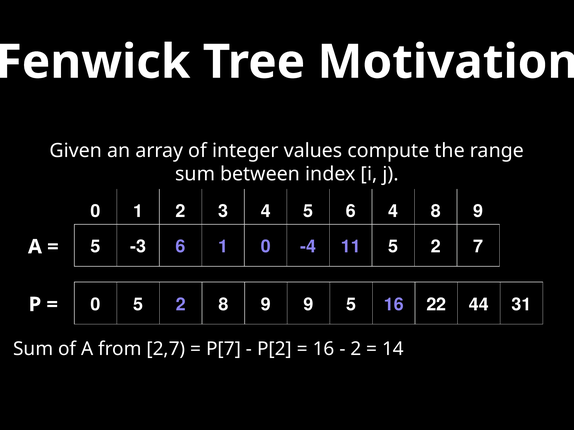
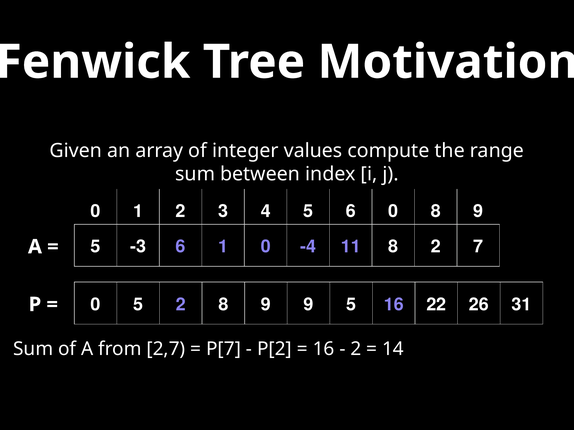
6 4: 4 -> 0
11 5: 5 -> 8
44: 44 -> 26
